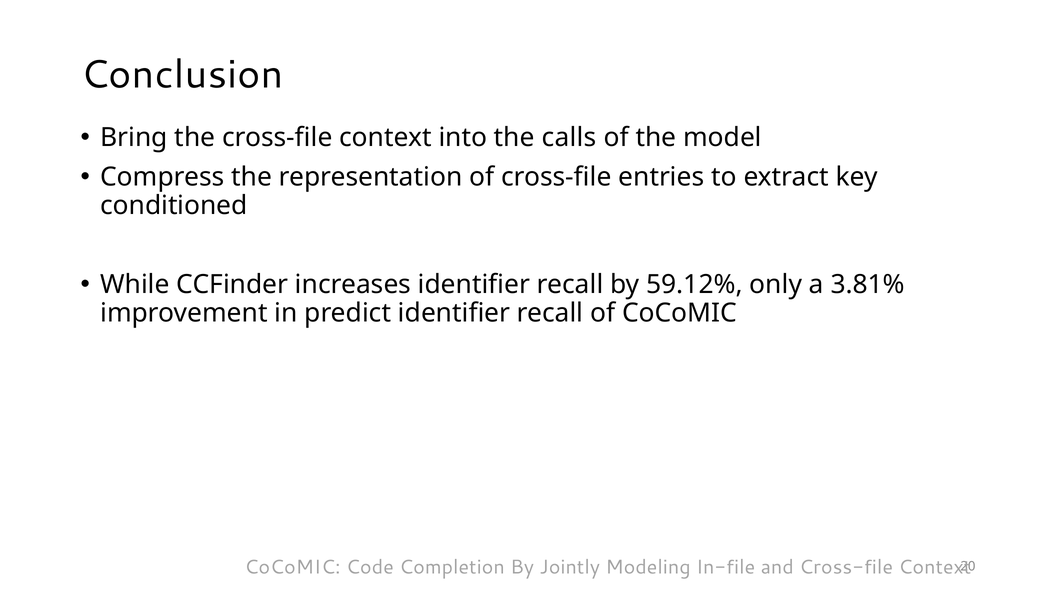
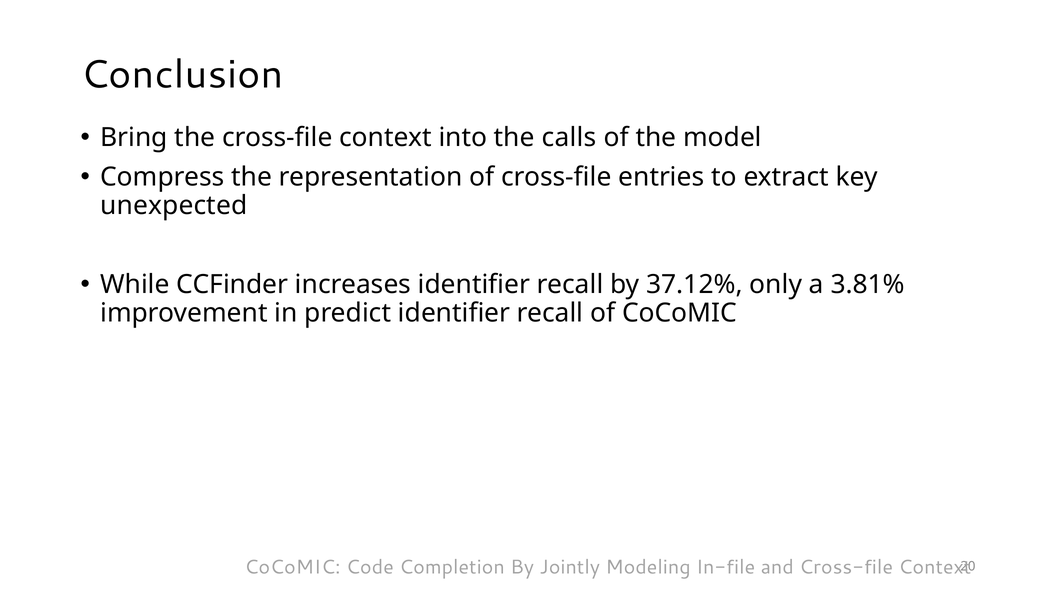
conditioned: conditioned -> unexpected
59.12%: 59.12% -> 37.12%
